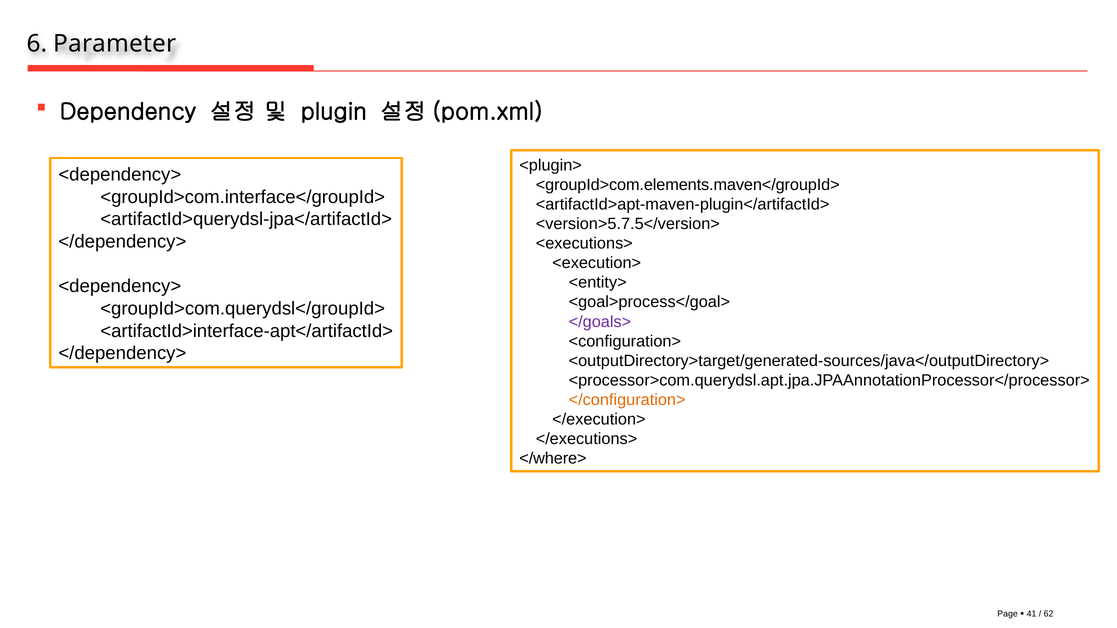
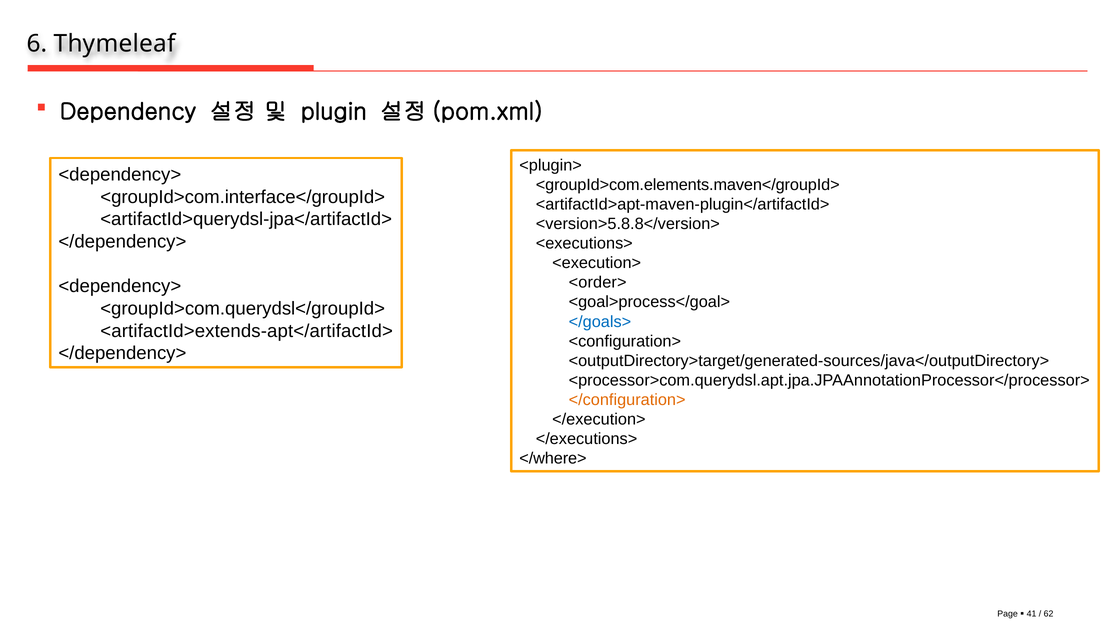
Parameter: Parameter -> Thymeleaf
<version>5.7.5</version>: <version>5.7.5</version> -> <version>5.8.8</version>
<entity>: <entity> -> <order>
</goals> colour: purple -> blue
<artifactId>interface-apt</artifactId>: <artifactId>interface-apt</artifactId> -> <artifactId>extends-apt</artifactId>
